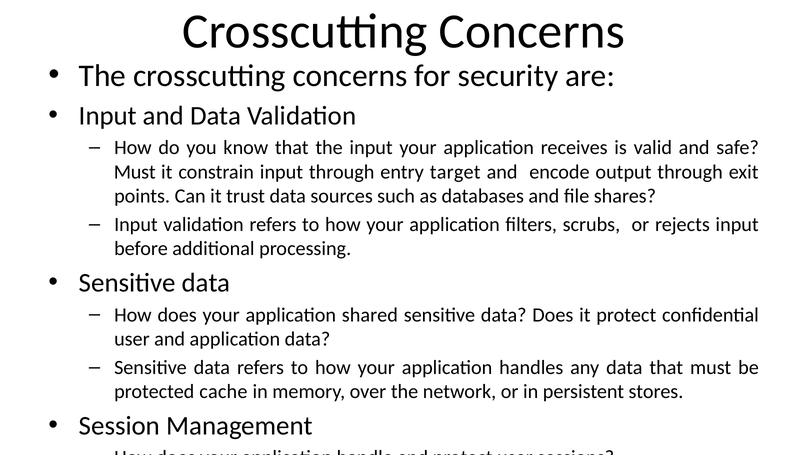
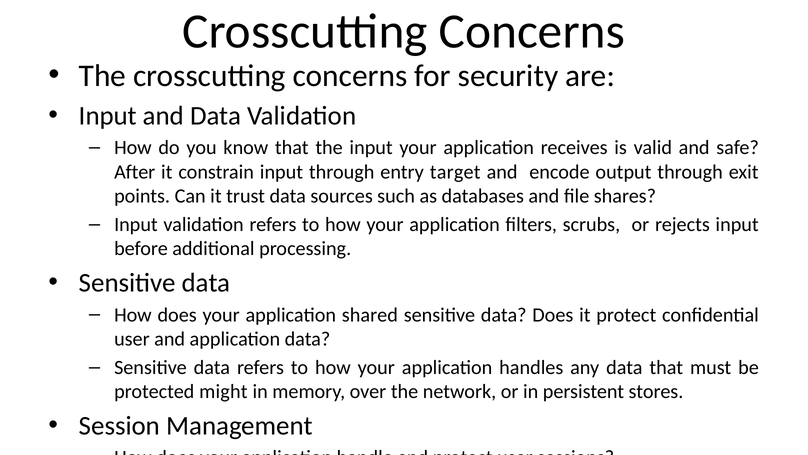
Must at (135, 172): Must -> After
cache: cache -> might
